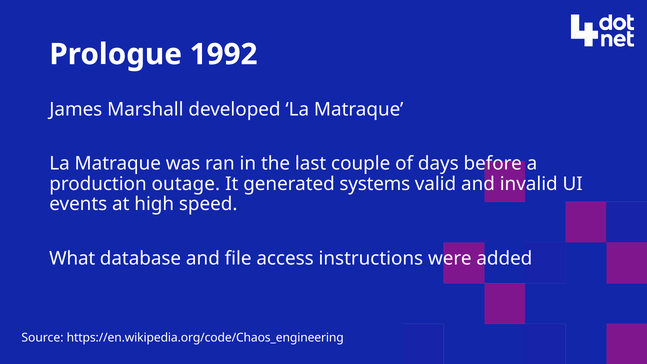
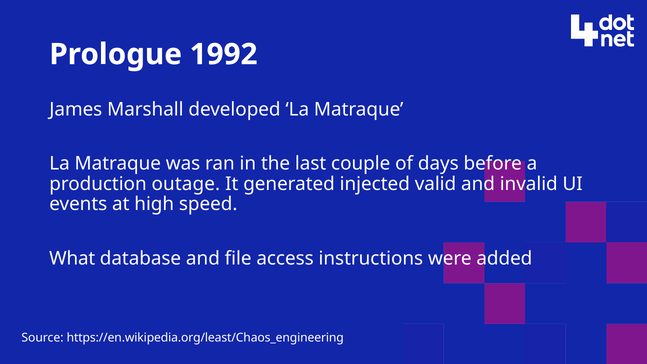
systems: systems -> injected
https://en.wikipedia.org/code/Chaos_engineering: https://en.wikipedia.org/code/Chaos_engineering -> https://en.wikipedia.org/least/Chaos_engineering
